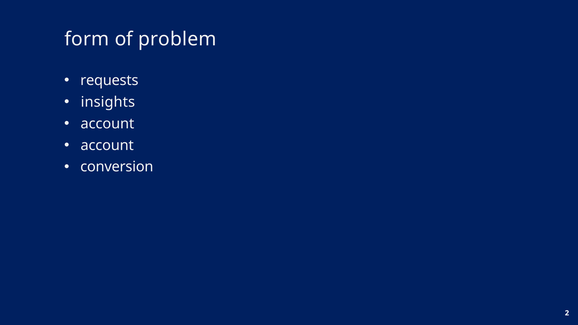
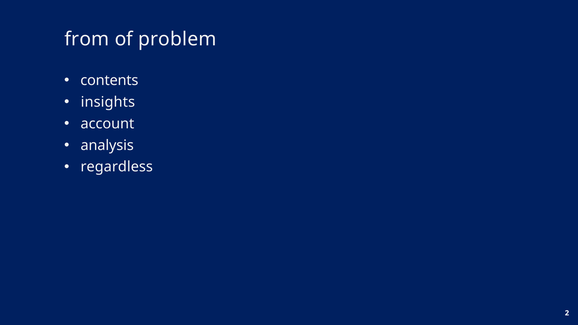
form: form -> from
requests: requests -> contents
account at (107, 145): account -> analysis
conversion: conversion -> regardless
